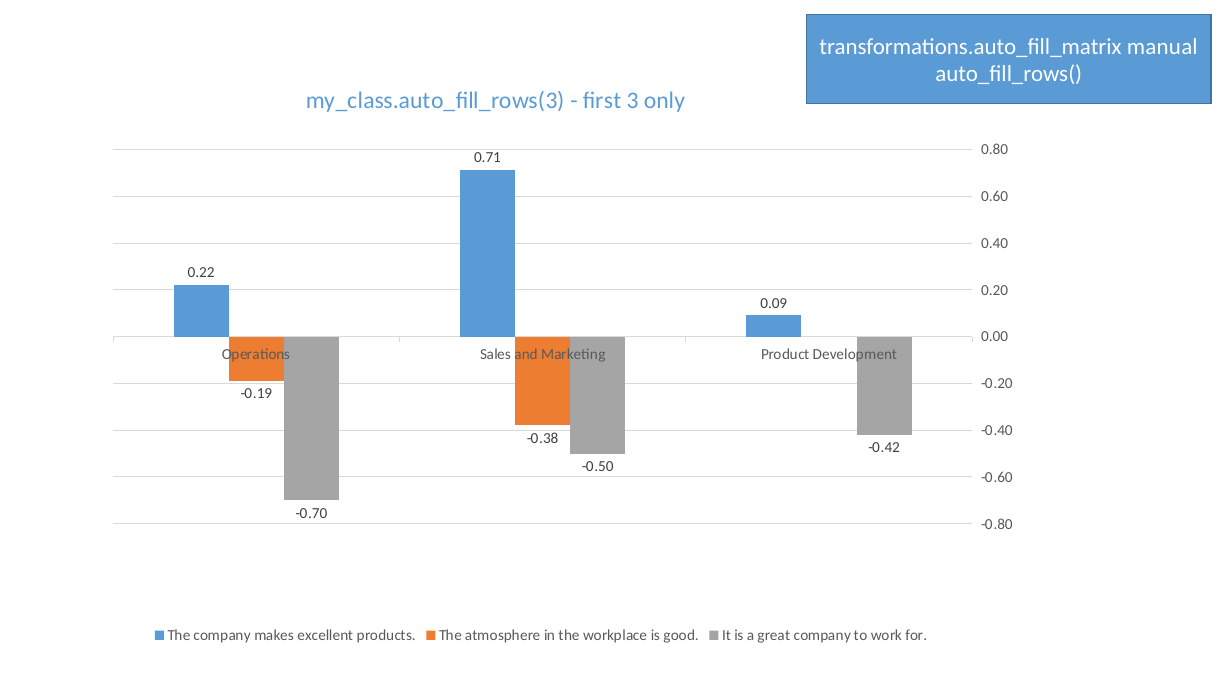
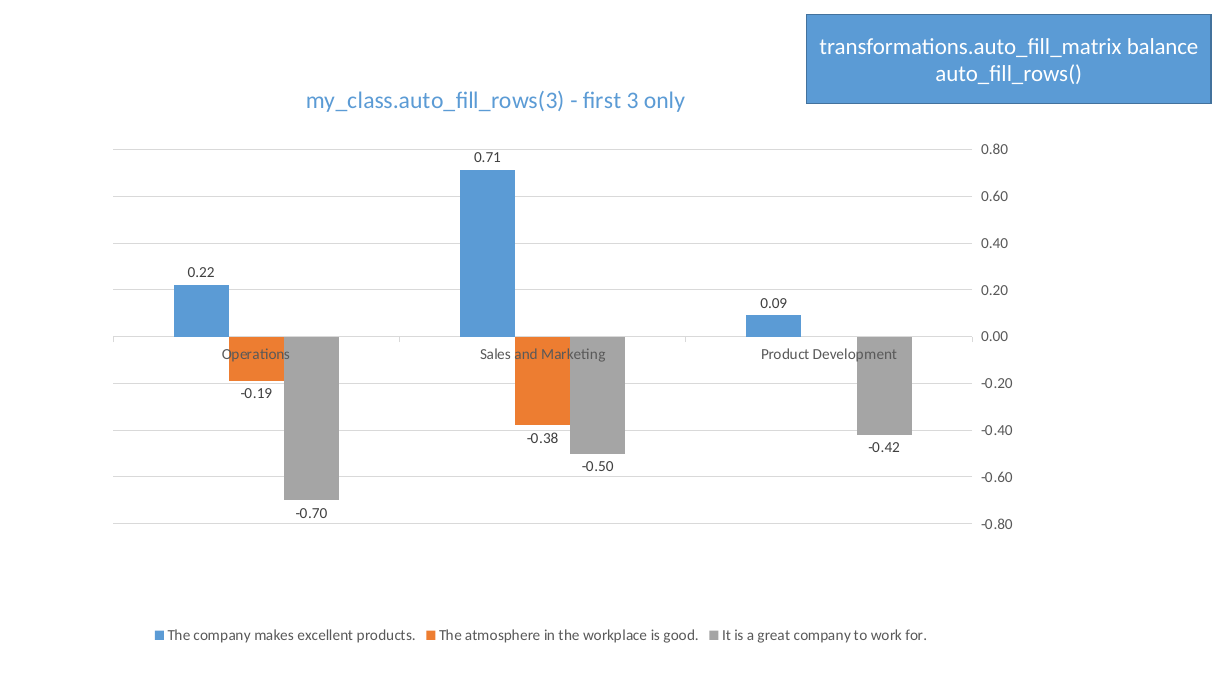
manual: manual -> balance
